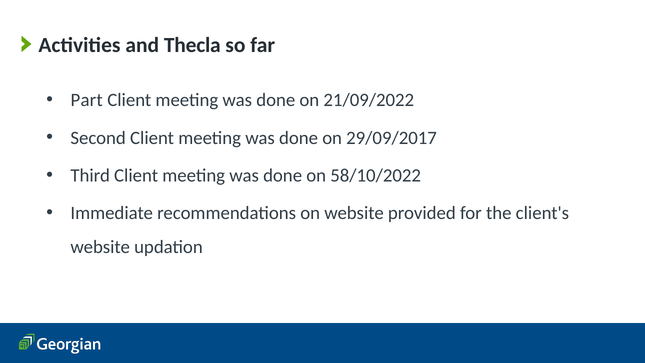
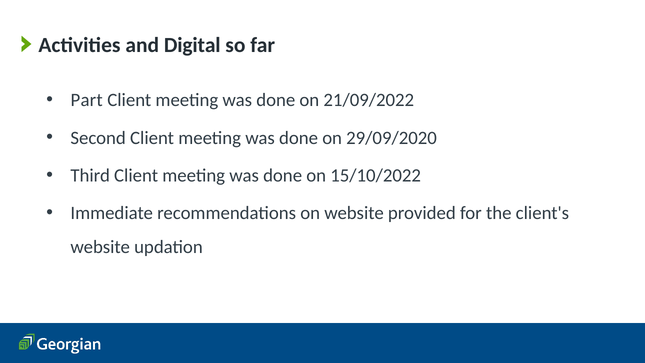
Thecla: Thecla -> Digital
29/09/2017: 29/09/2017 -> 29/09/2020
58/10/2022: 58/10/2022 -> 15/10/2022
